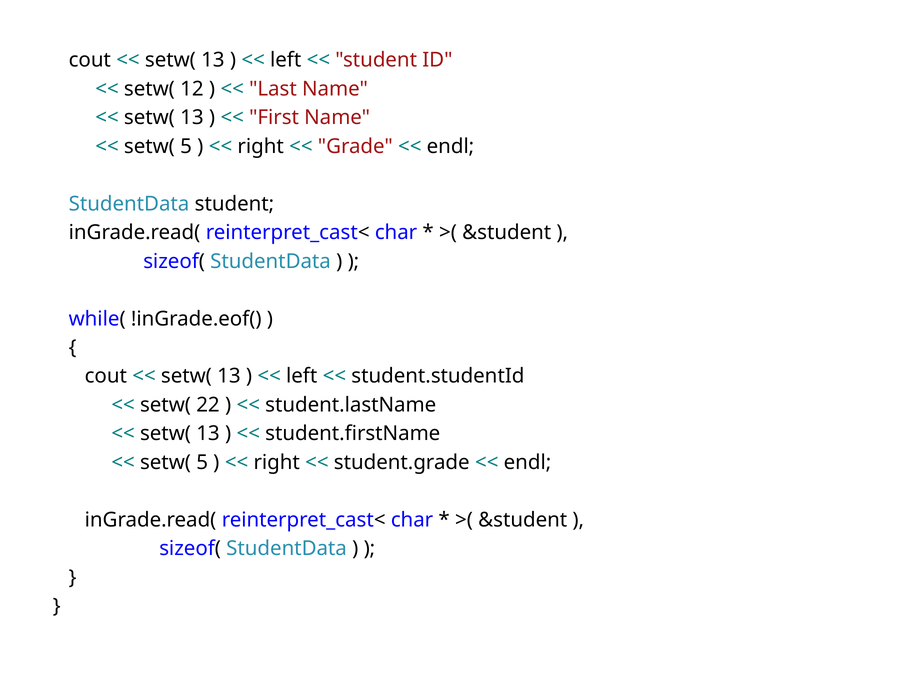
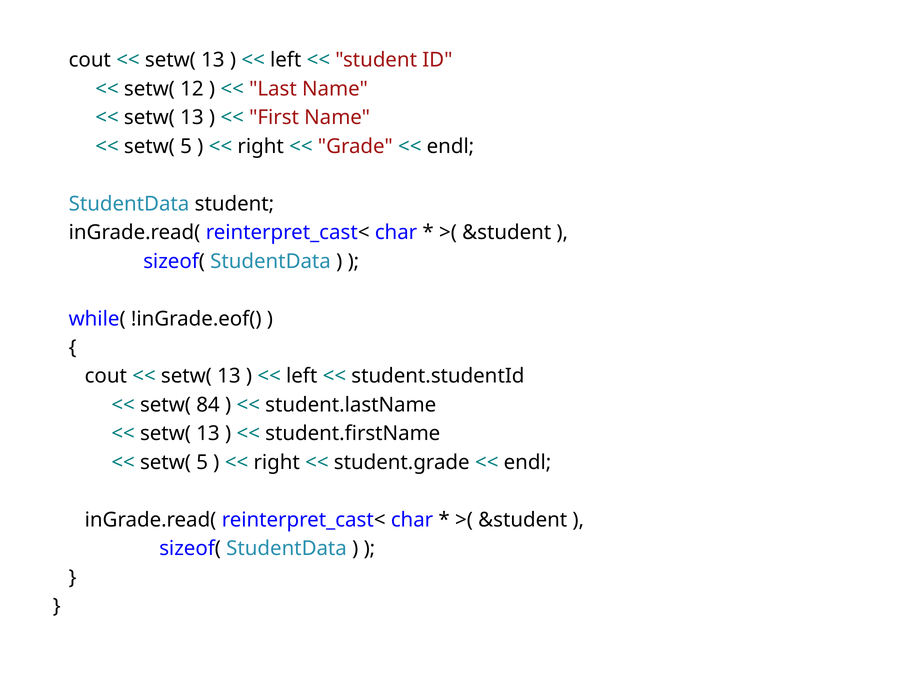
22: 22 -> 84
